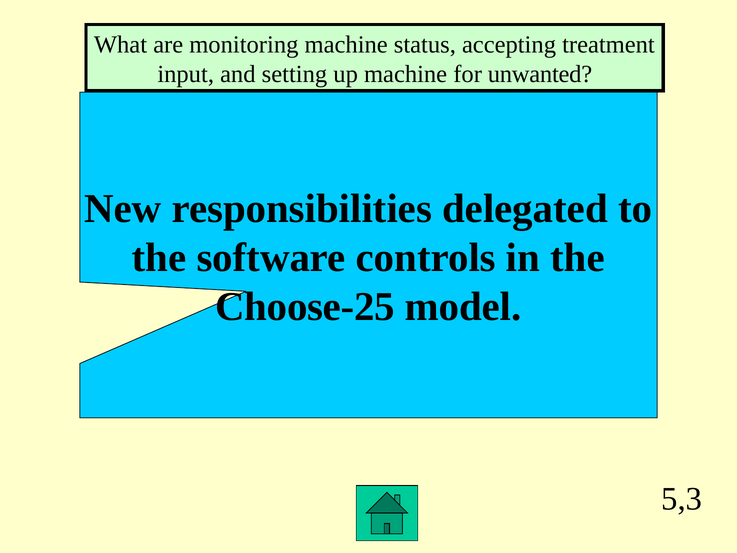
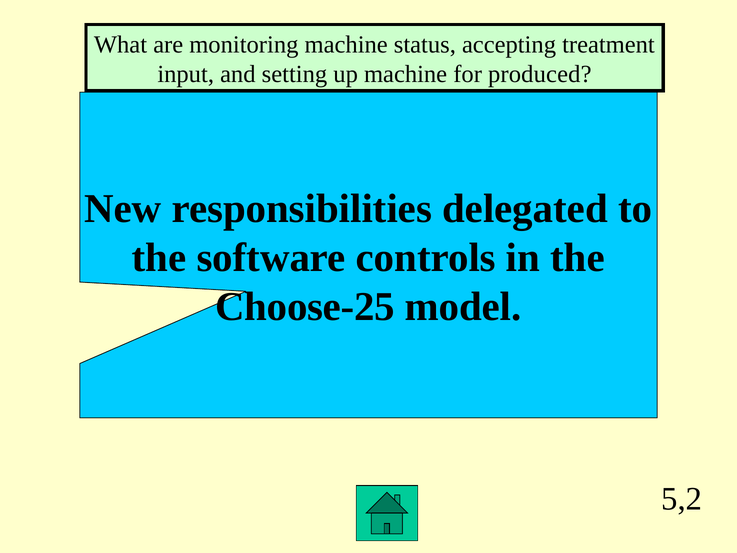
unwanted: unwanted -> produced
5,3: 5,3 -> 5,2
